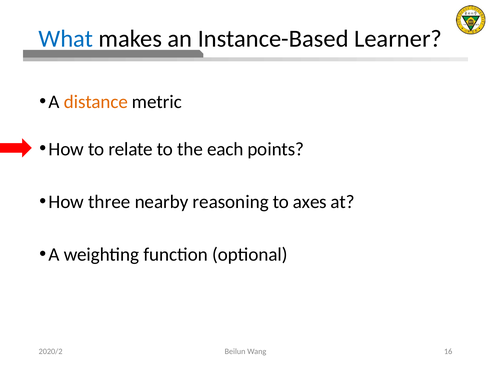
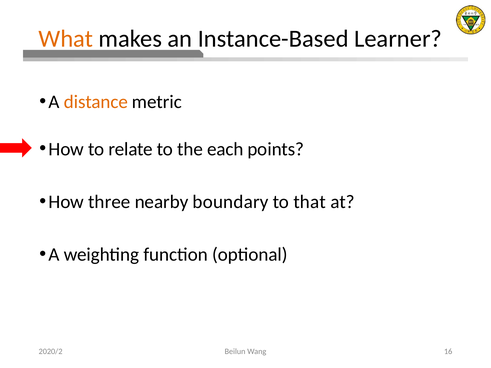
What colour: blue -> orange
reasoning: reasoning -> boundary
axes: axes -> that
